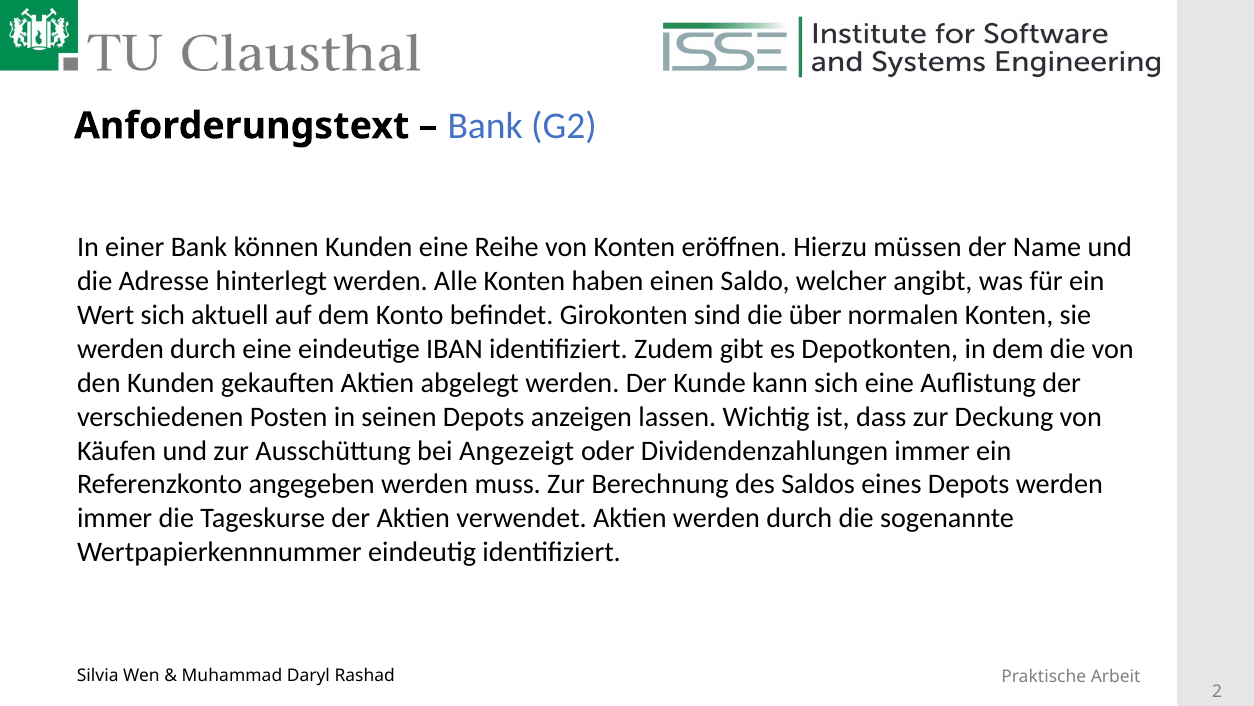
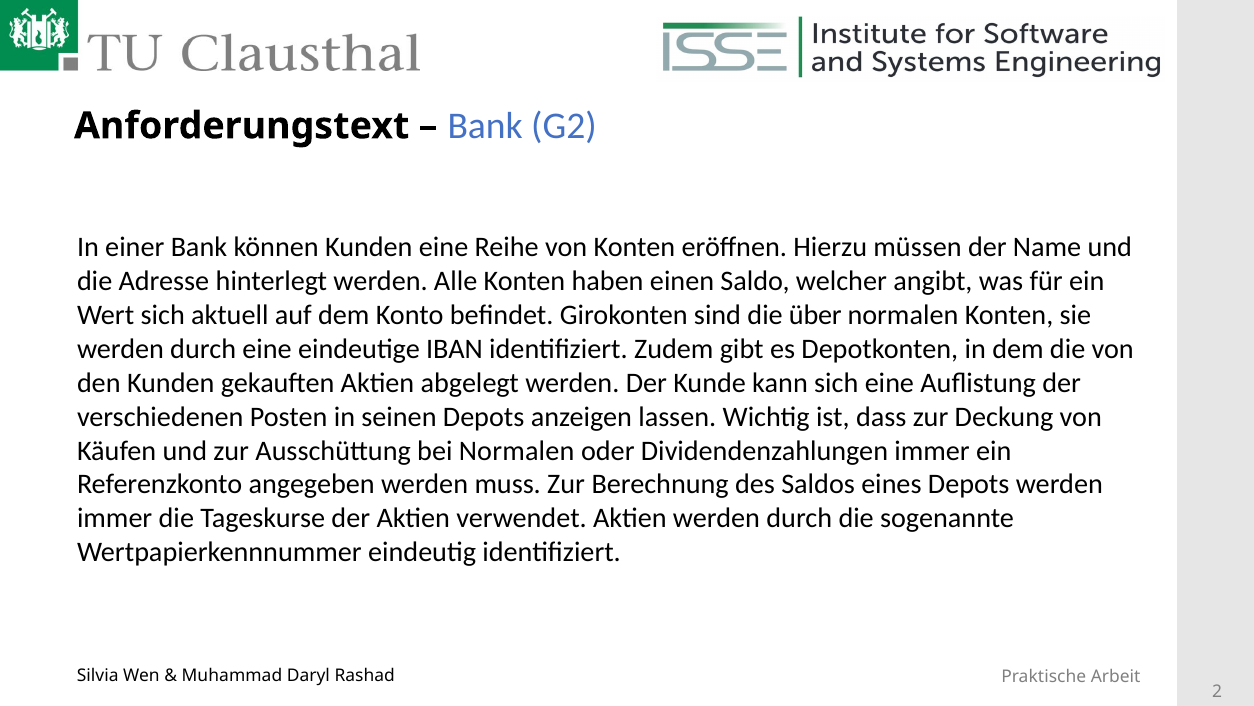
bei Angezeigt: Angezeigt -> Normalen
